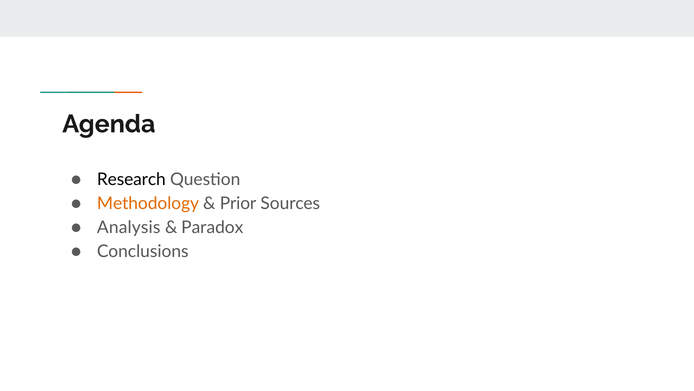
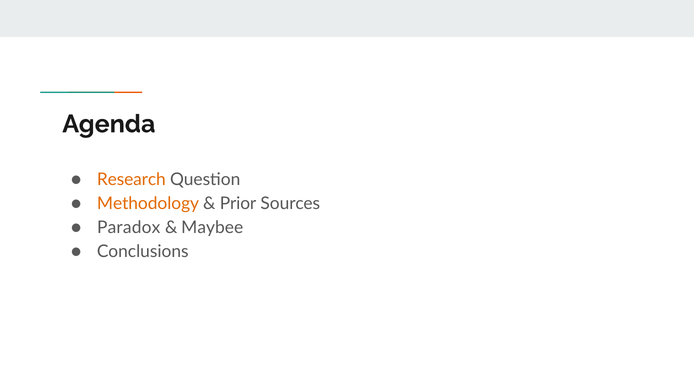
Research colour: black -> orange
Analysis: Analysis -> Paradox
Paradox: Paradox -> Maybee
